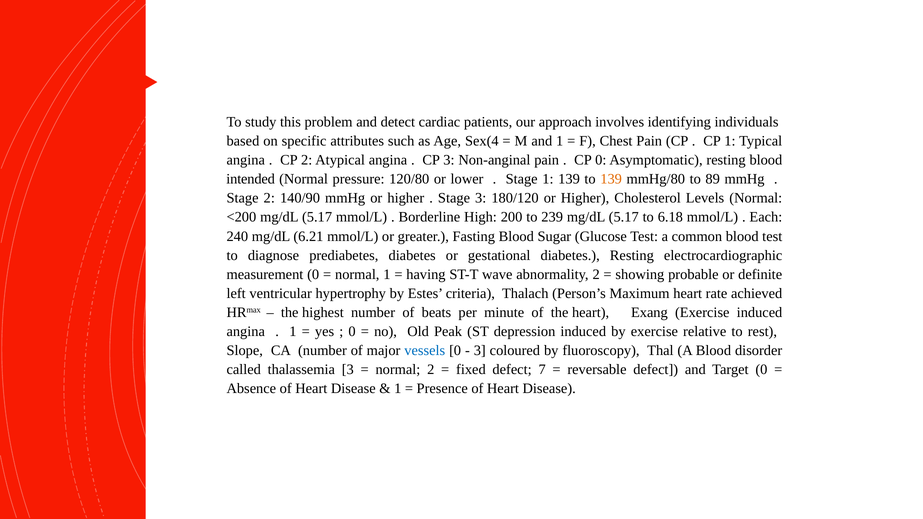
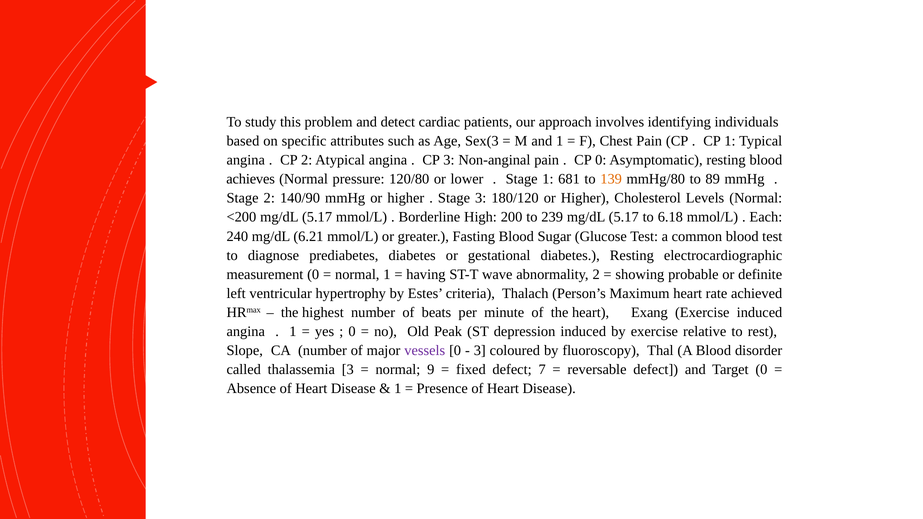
Sex(4: Sex(4 -> Sex(3
intended: intended -> achieves
1 139: 139 -> 681
vessels colour: blue -> purple
normal 2: 2 -> 9
